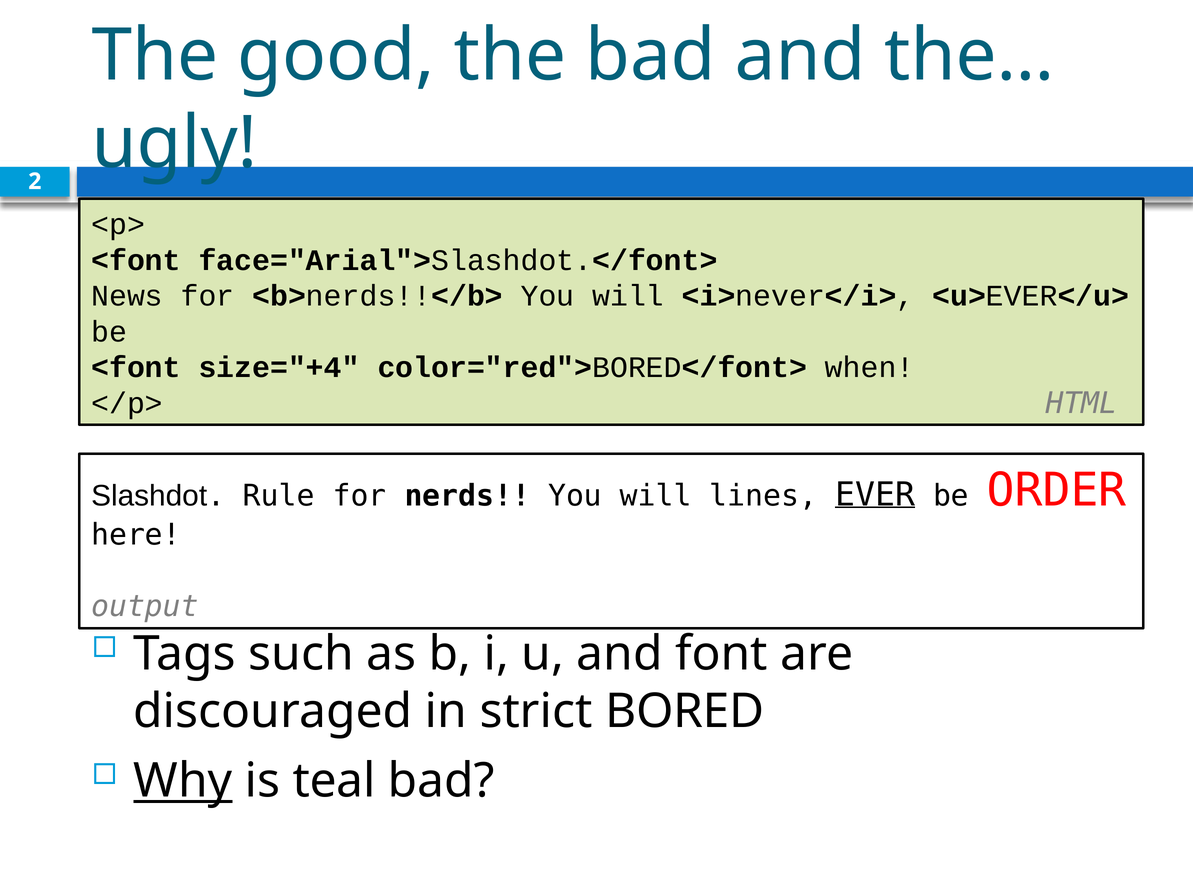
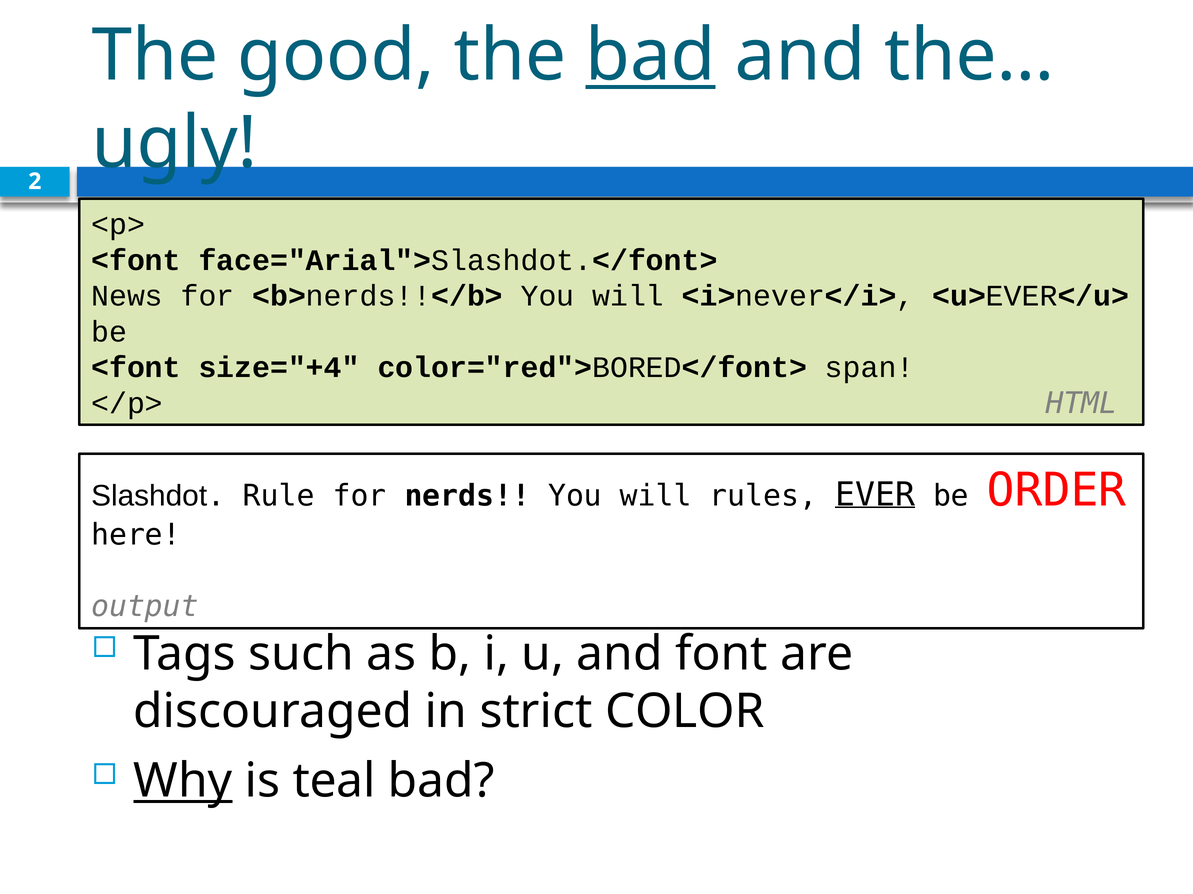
bad at (651, 56) underline: none -> present
when: when -> span
lines: lines -> rules
BORED: BORED -> COLOR
